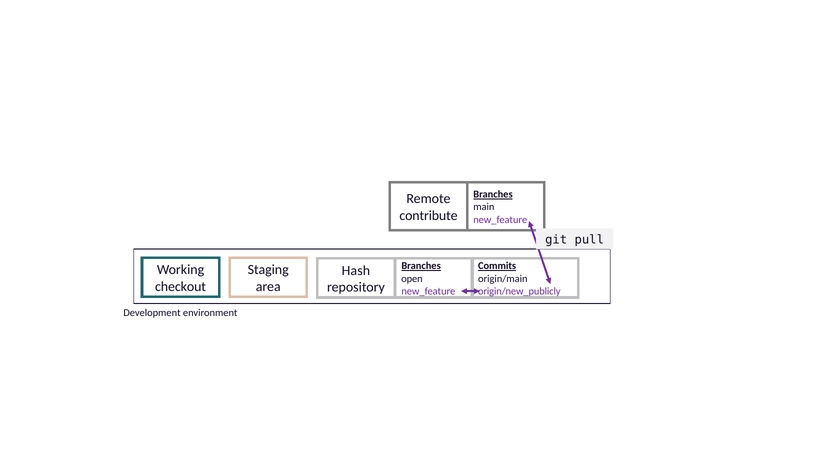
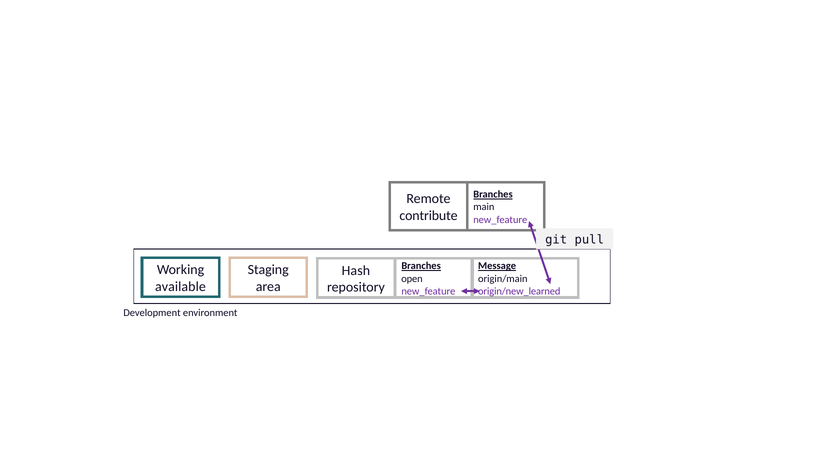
Commits: Commits -> Message
checkout: checkout -> available
origin/new_publicly: origin/new_publicly -> origin/new_learned
